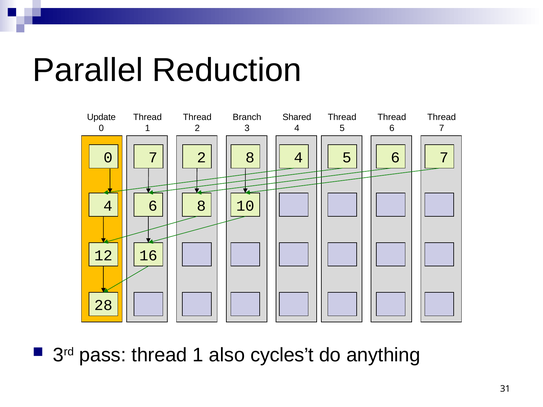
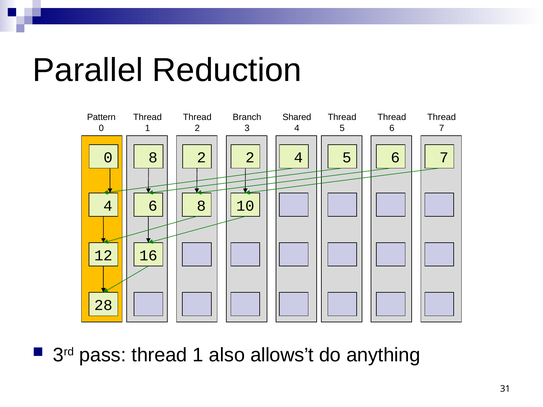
Update: Update -> Pattern
0 7: 7 -> 8
2 8: 8 -> 2
cycles’t: cycles’t -> allows’t
